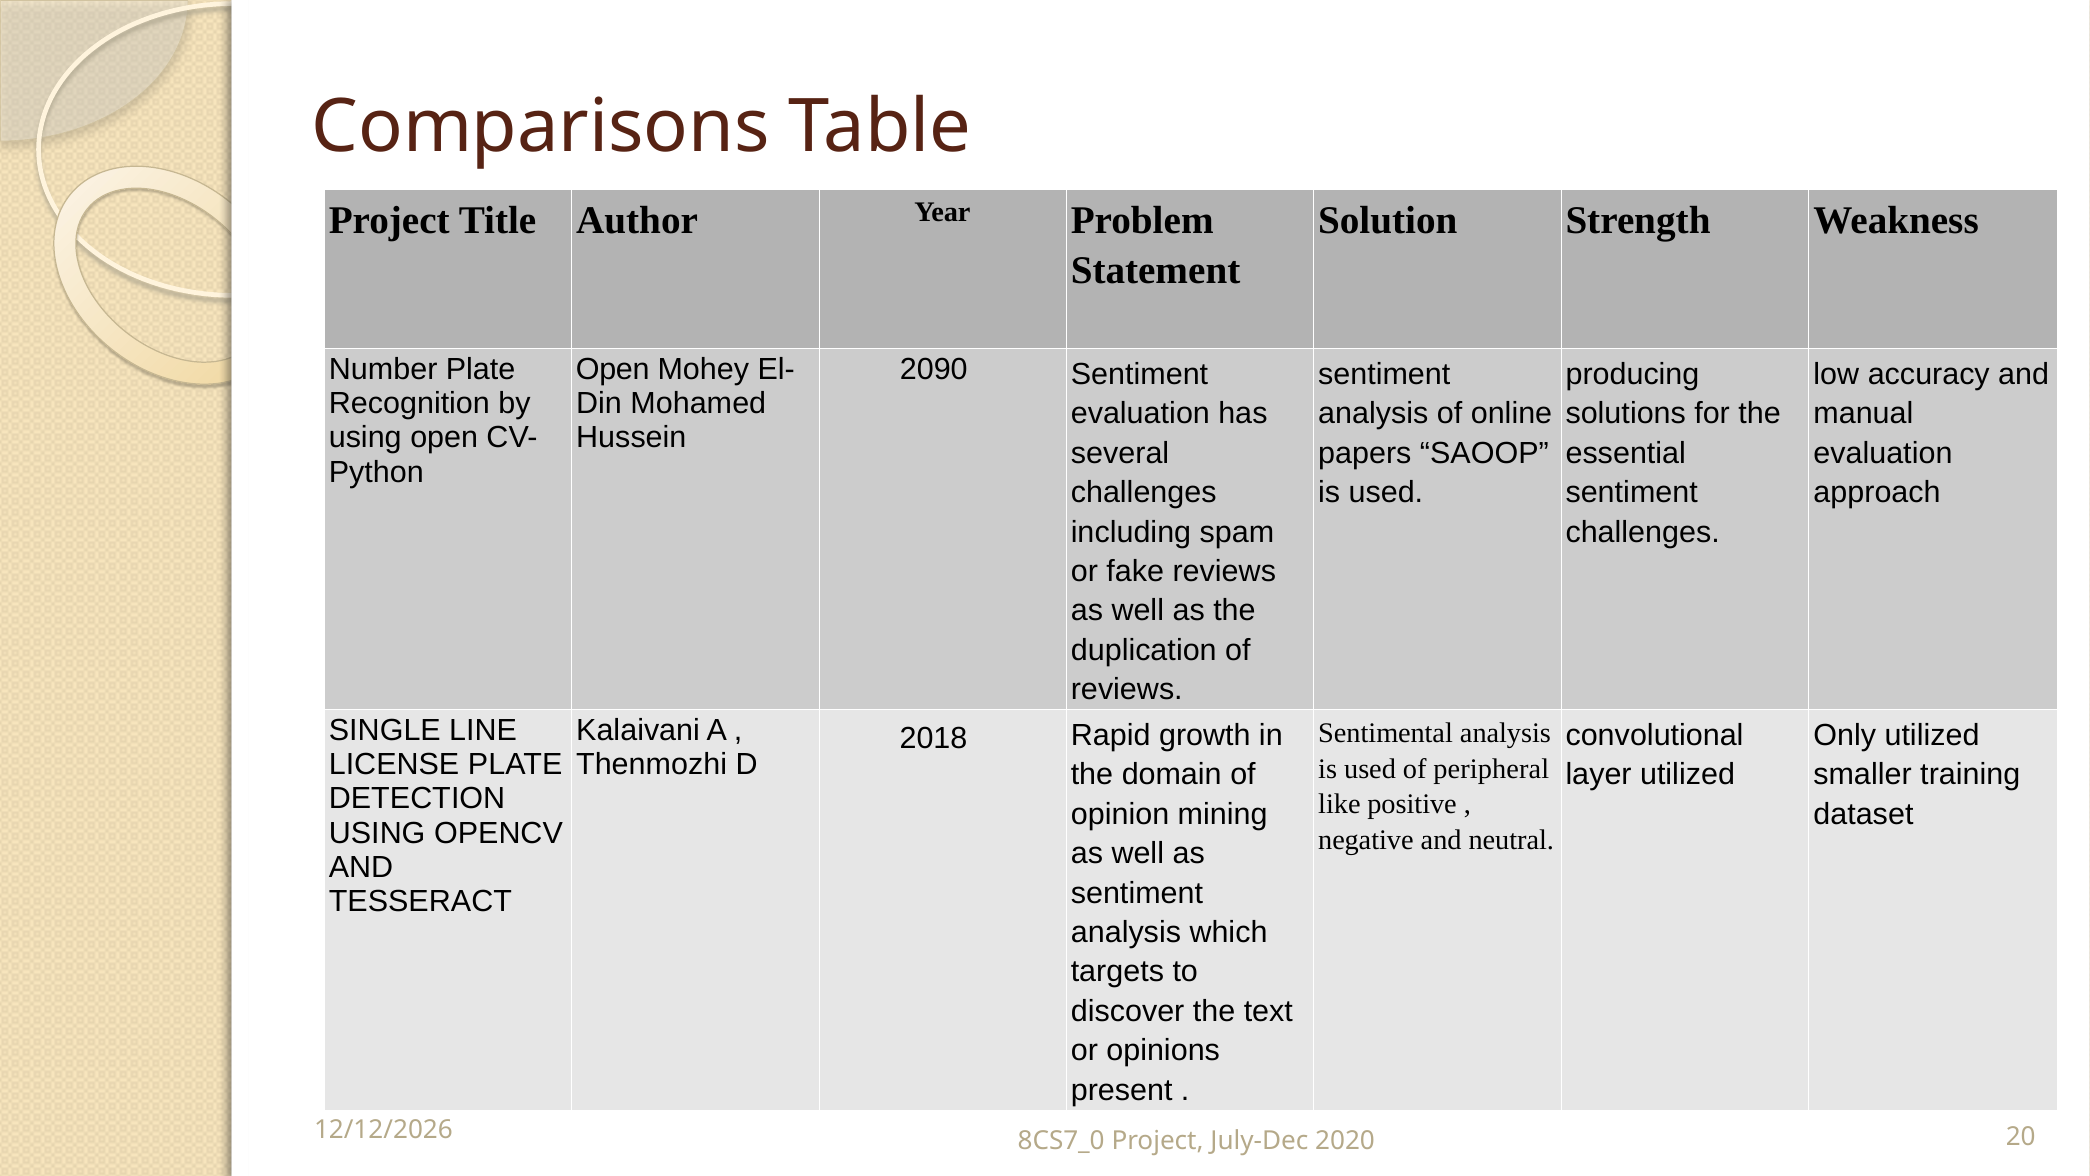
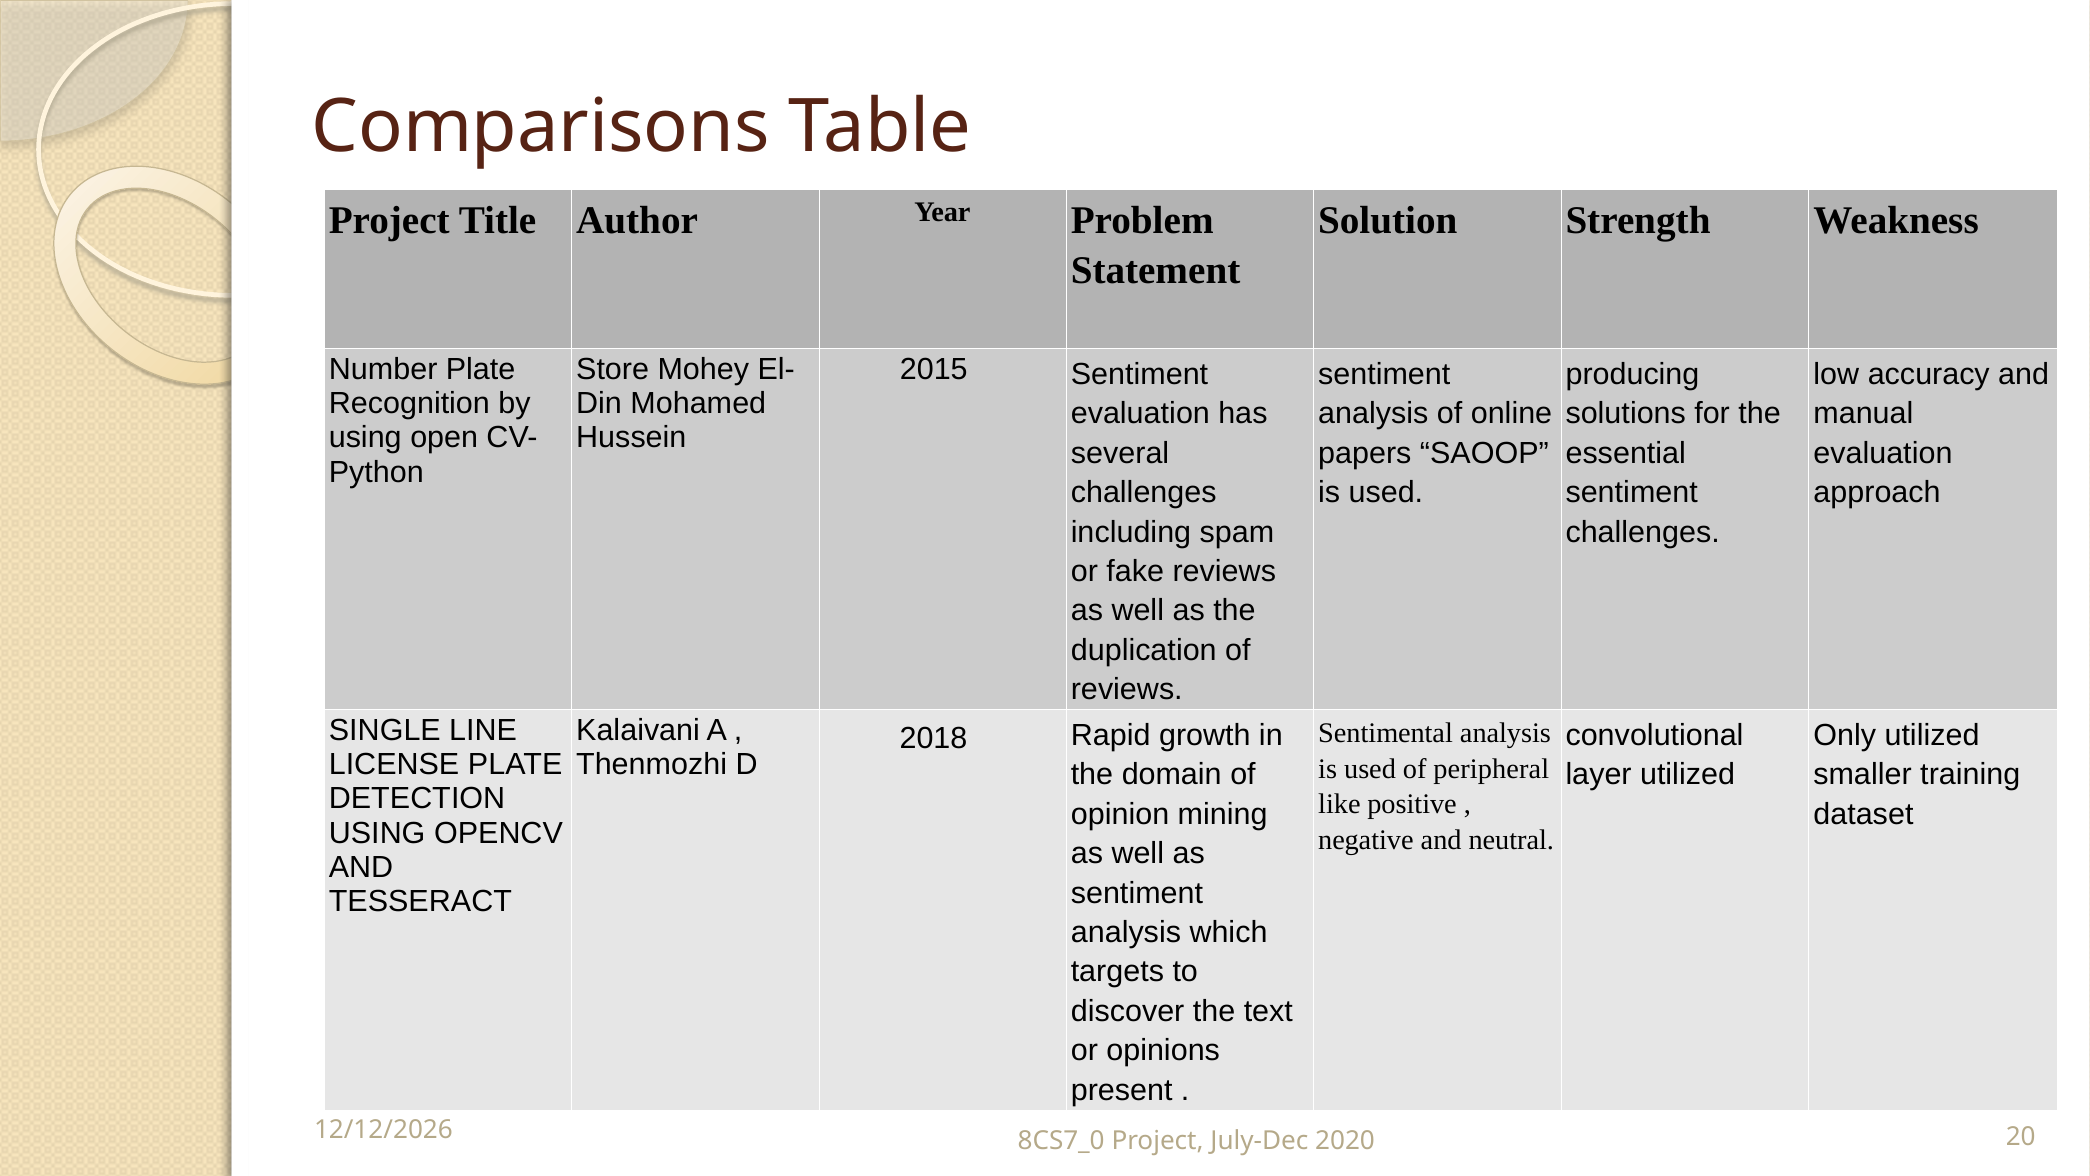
Open at (613, 369): Open -> Store
2090: 2090 -> 2015
